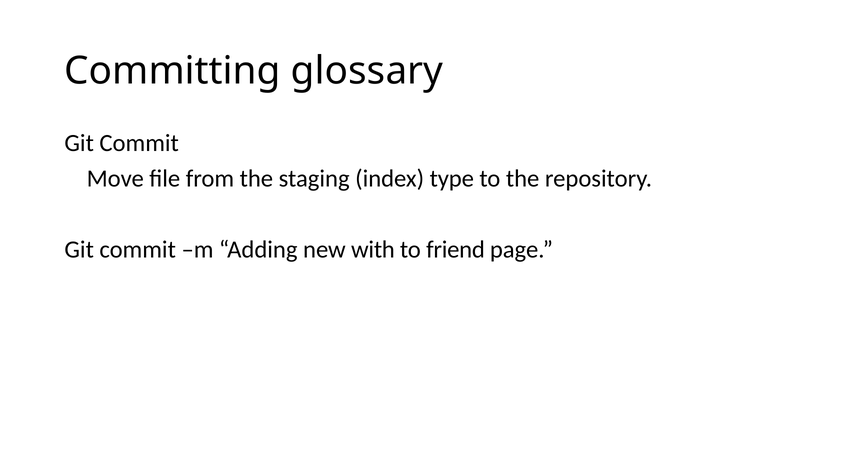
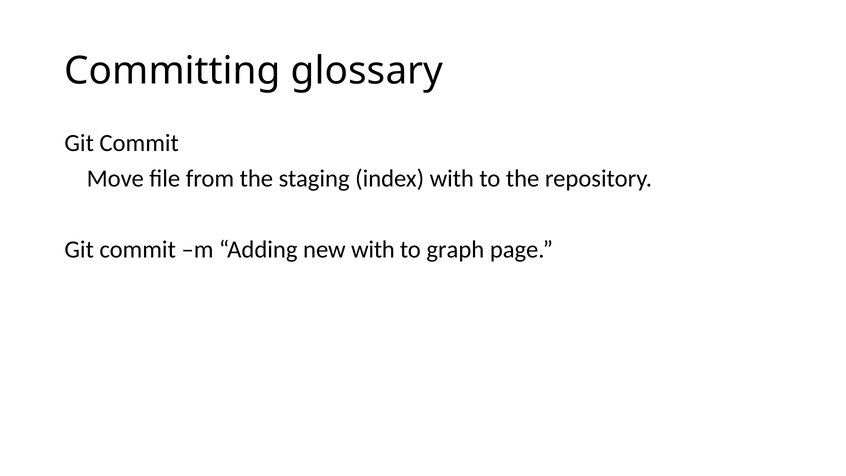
index type: type -> with
friend: friend -> graph
